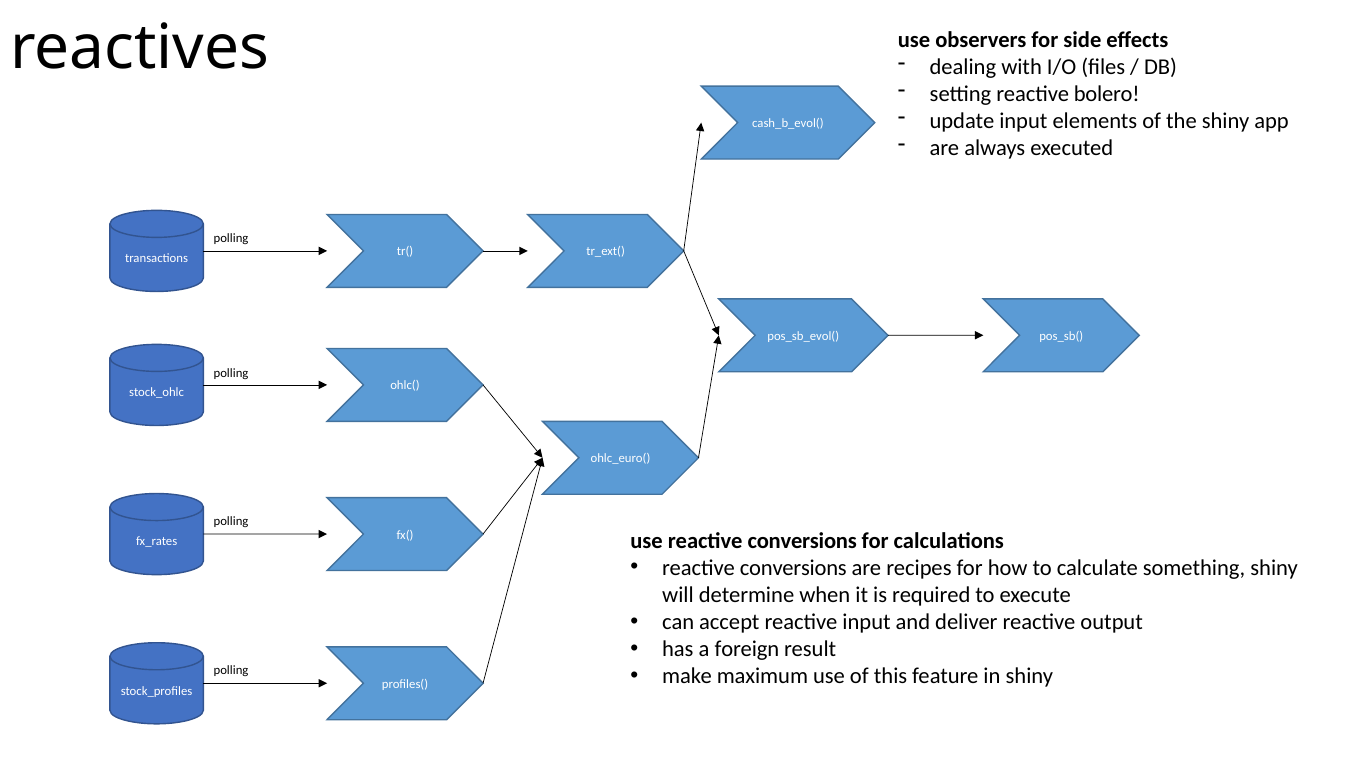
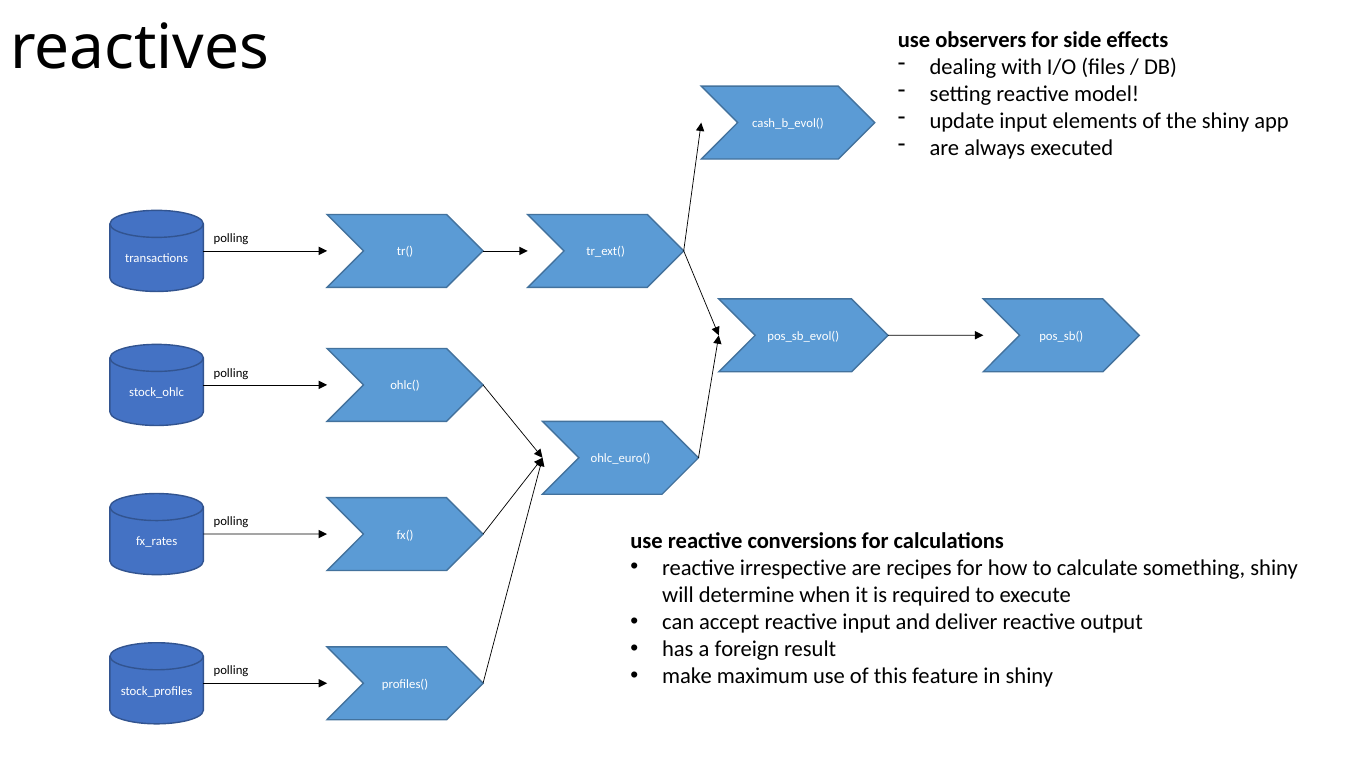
bolero: bolero -> model
conversions at (793, 568): conversions -> irrespective
